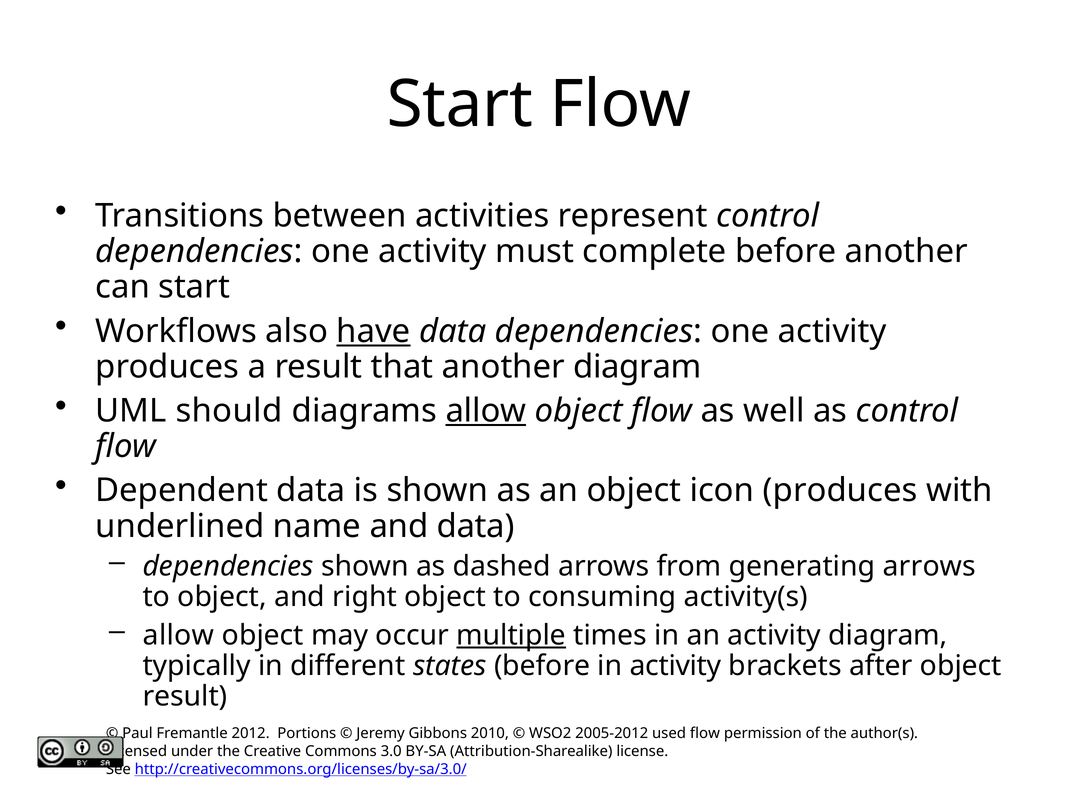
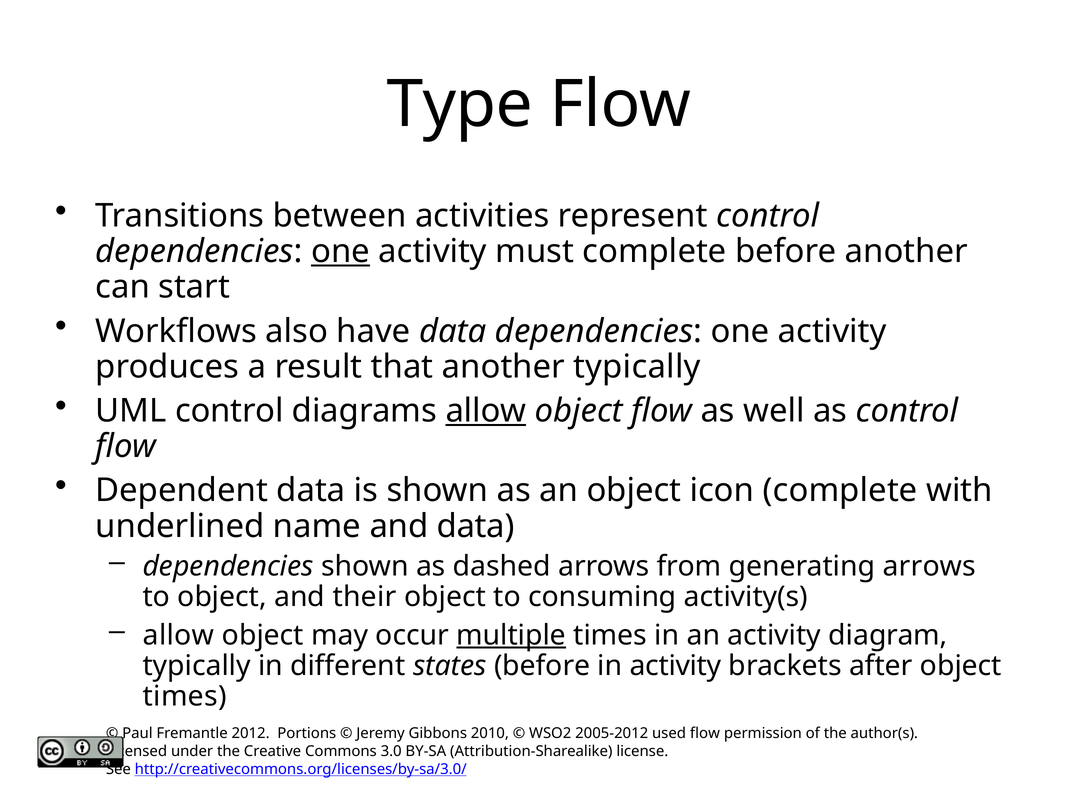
Start at (460, 104): Start -> Type
one at (341, 252) underline: none -> present
have underline: present -> none
another diagram: diagram -> typically
UML should: should -> control
icon produces: produces -> complete
right: right -> their
result at (185, 697): result -> times
